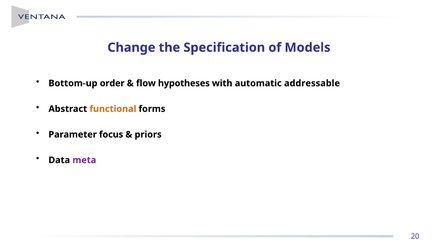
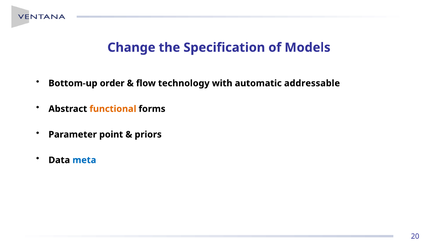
hypotheses: hypotheses -> technology
focus: focus -> point
meta colour: purple -> blue
